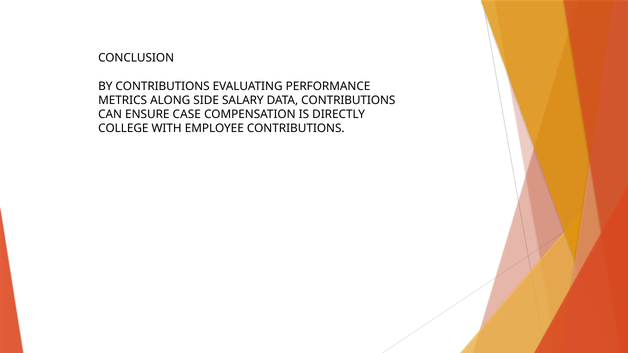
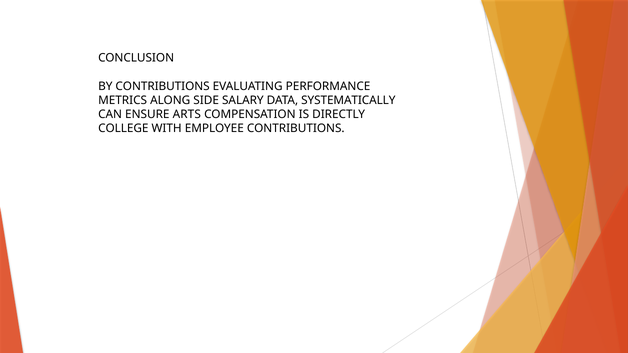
DATA CONTRIBUTIONS: CONTRIBUTIONS -> SYSTEMATICALLY
CASE: CASE -> ARTS
